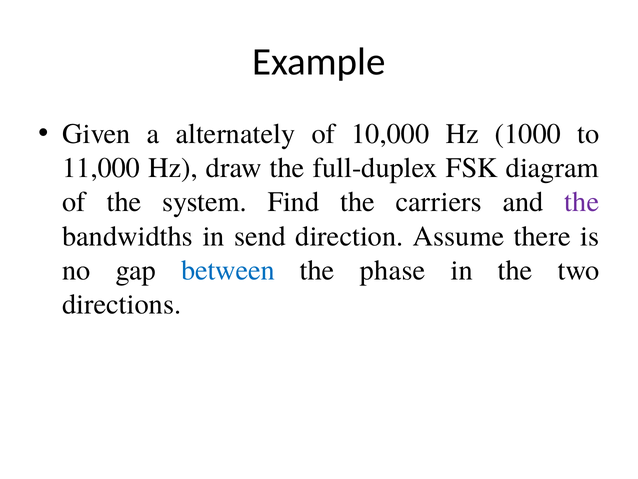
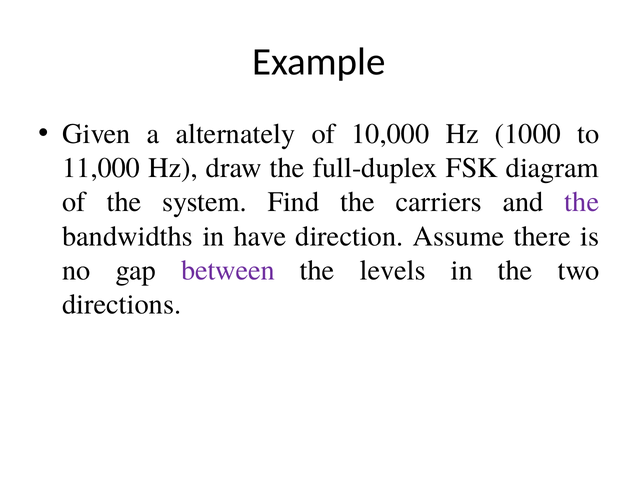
send: send -> have
between colour: blue -> purple
phase: phase -> levels
